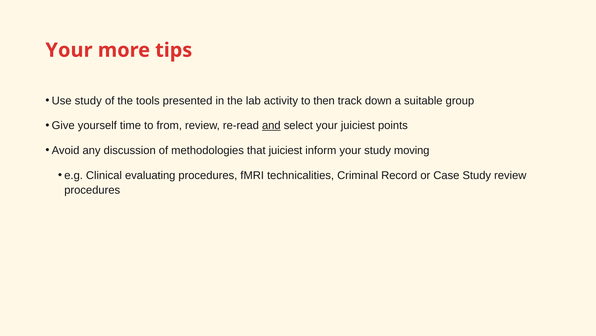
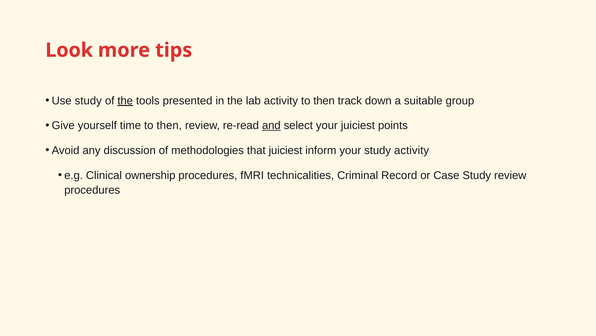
Your at (69, 50): Your -> Look
the at (125, 100) underline: none -> present
time to from: from -> then
study moving: moving -> activity
evaluating: evaluating -> ownership
